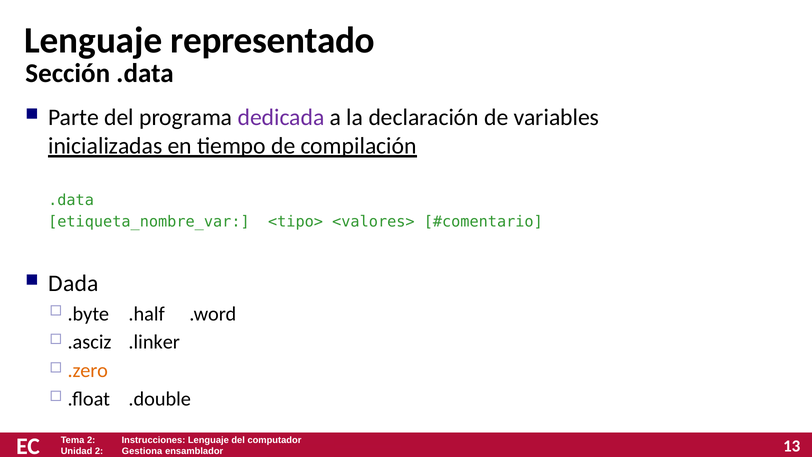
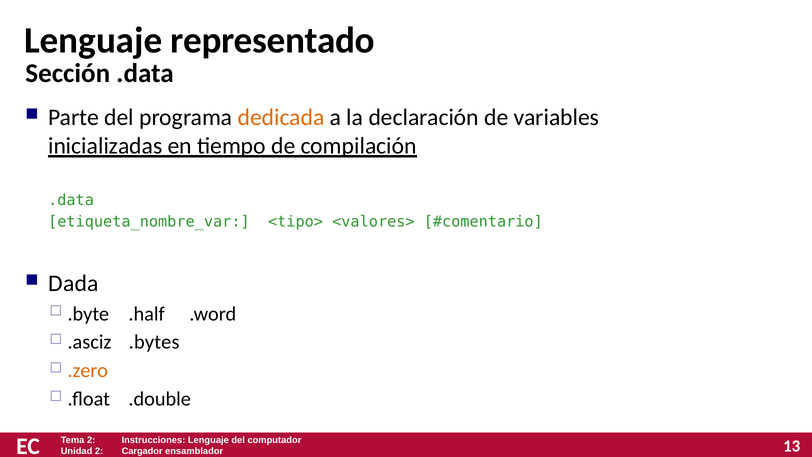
dedicada colour: purple -> orange
.linker: .linker -> .bytes
Gestiona: Gestiona -> Cargador
